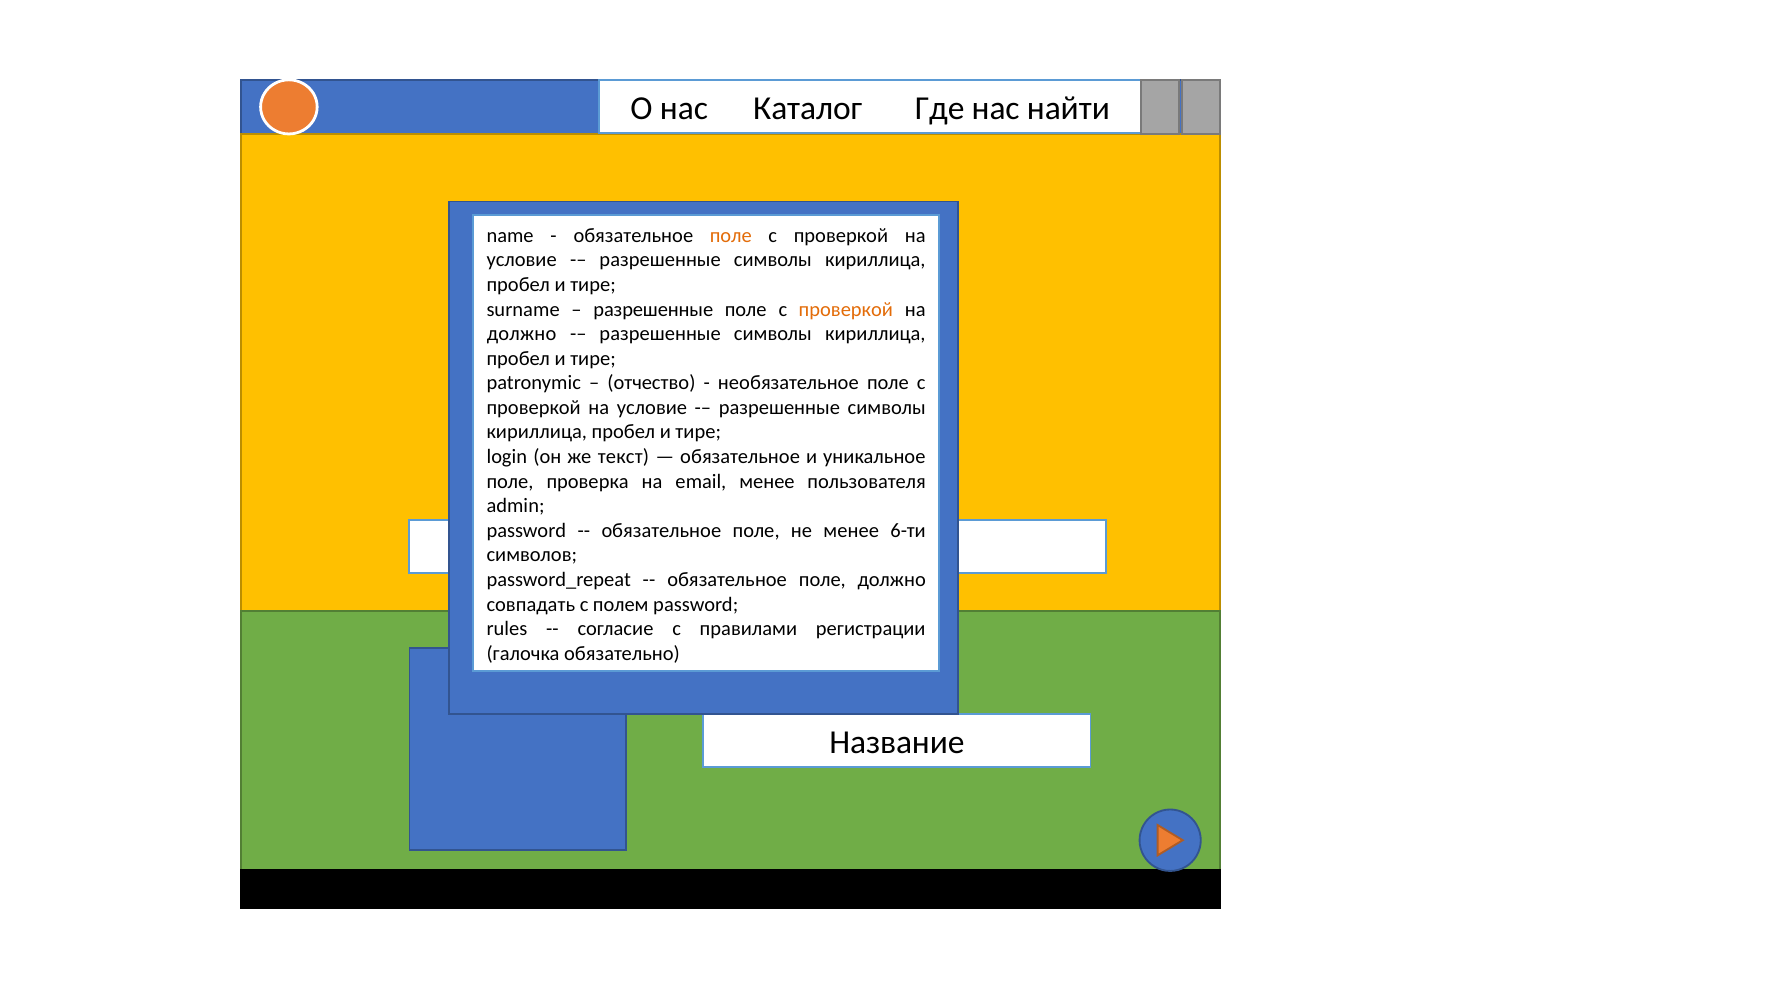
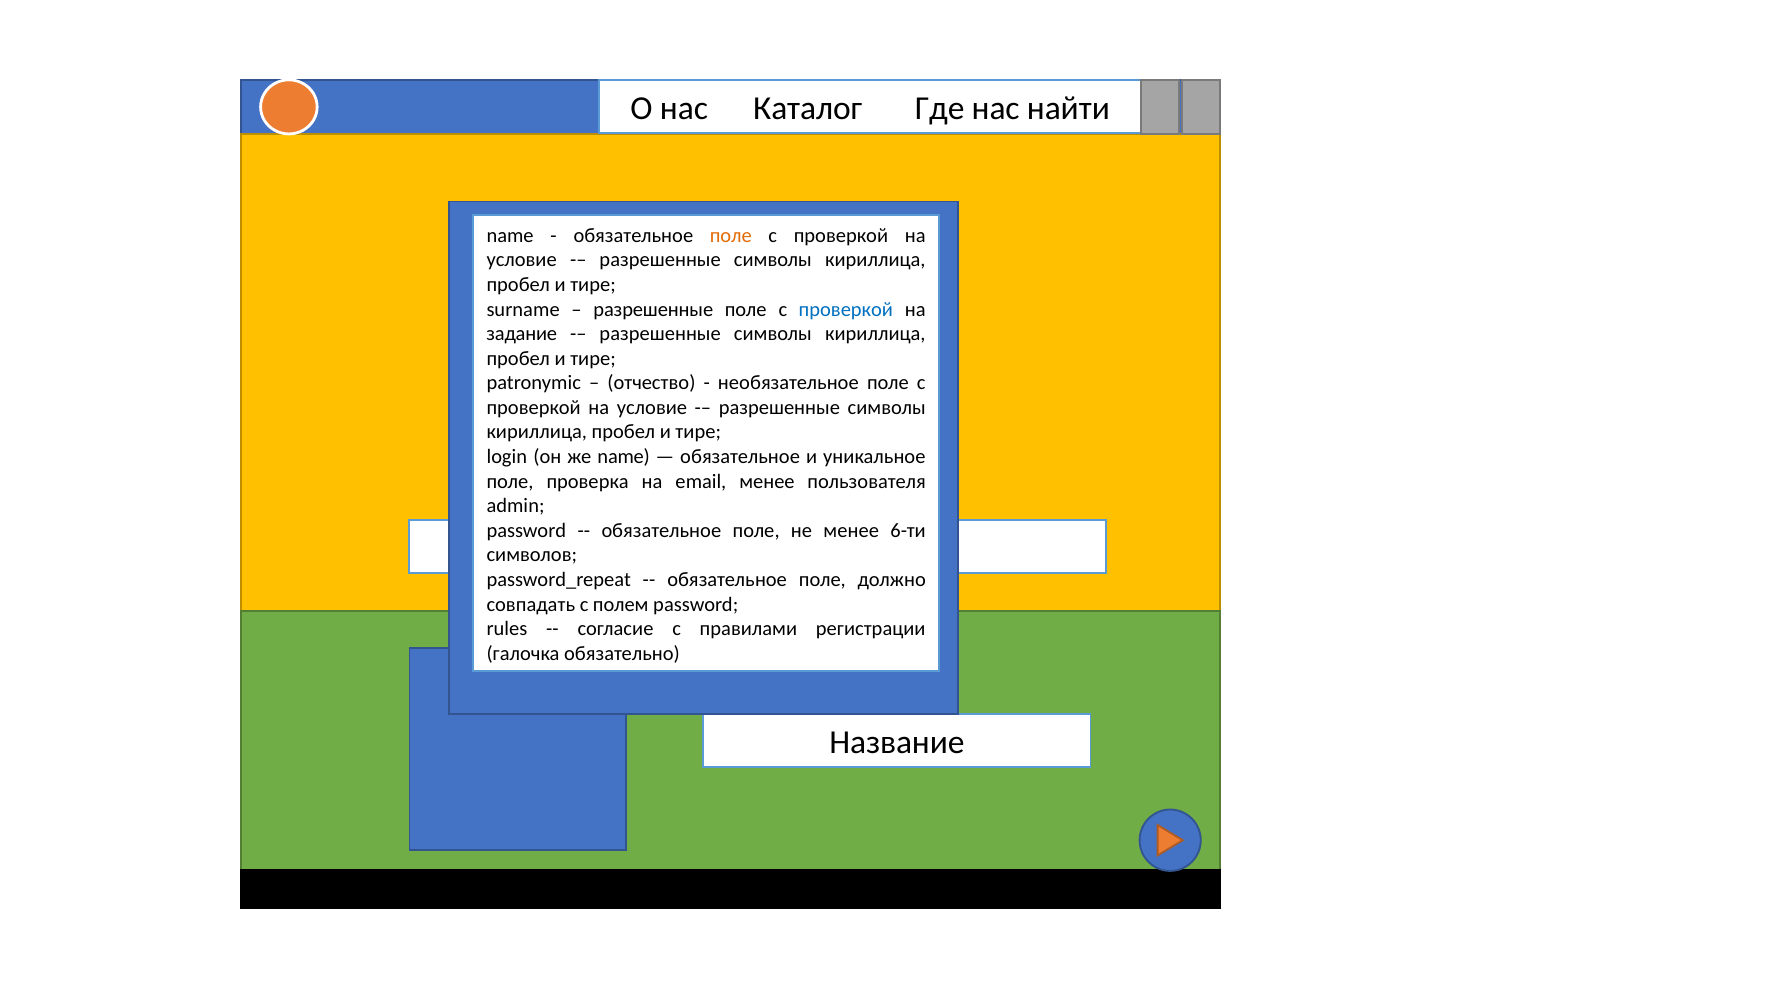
проверкой at (846, 309) colour: orange -> blue
должно at (522, 334): должно -> задание
же текст: текст -> name
